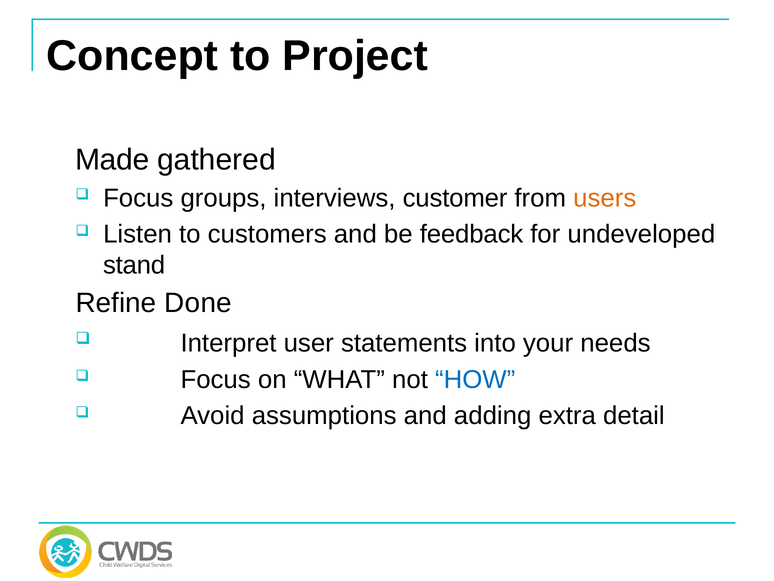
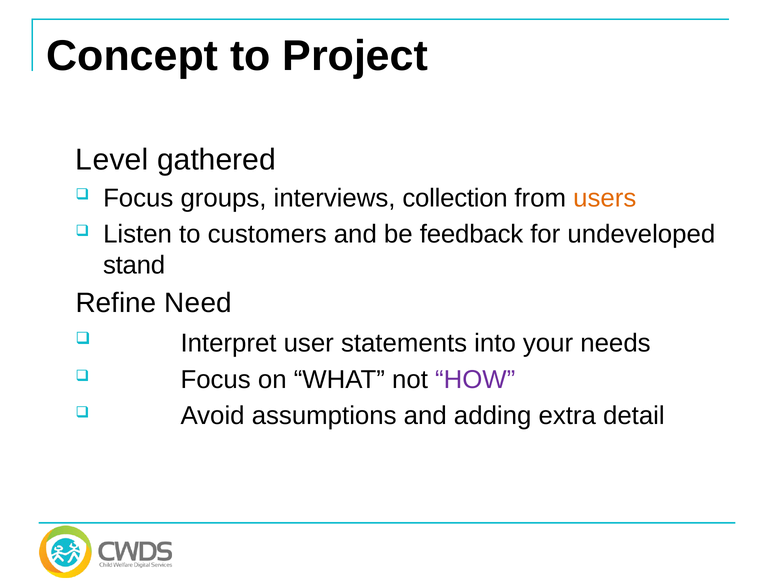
Made: Made -> Level
customer: customer -> collection
Done: Done -> Need
HOW colour: blue -> purple
